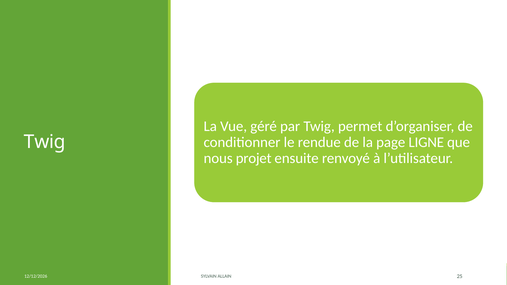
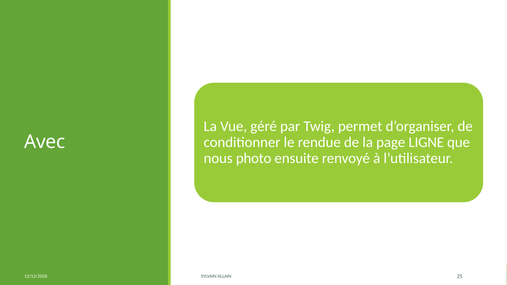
Twig at (45, 142): Twig -> Avec
projet: projet -> photo
